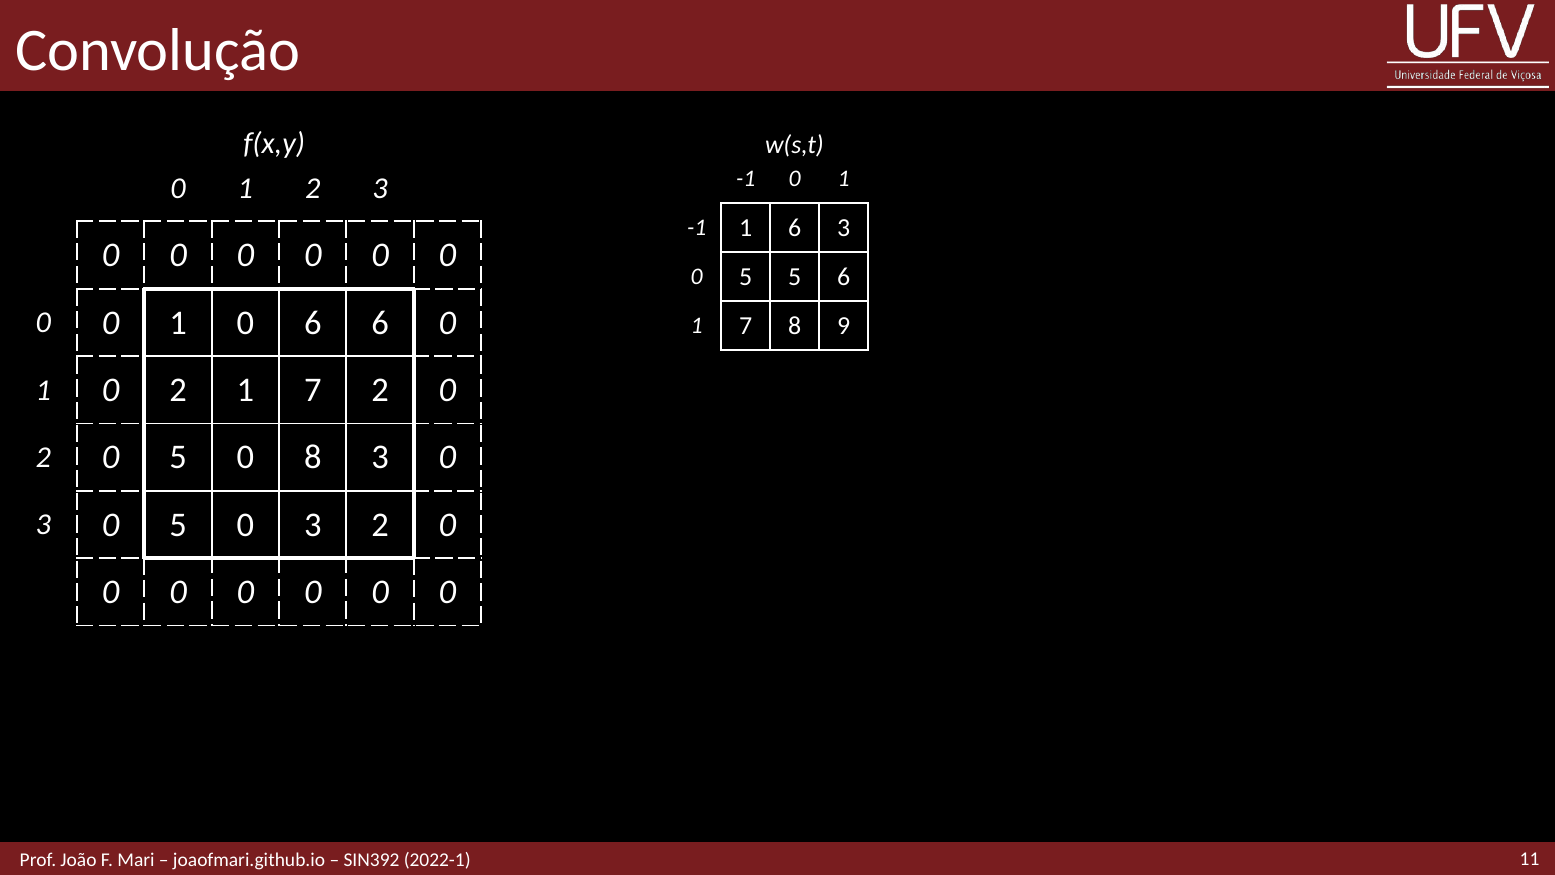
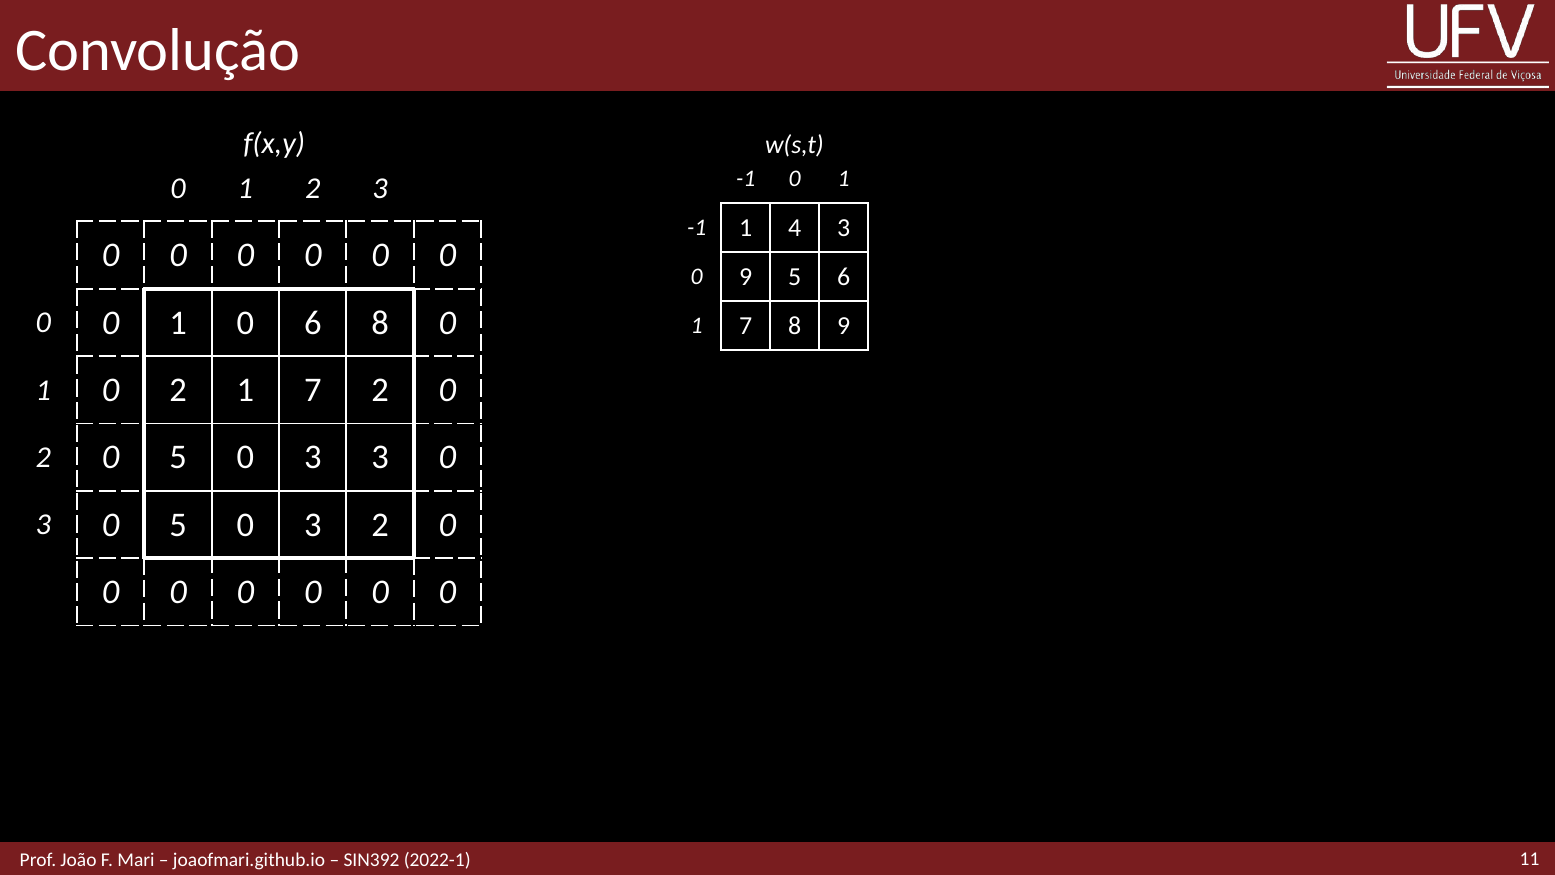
1 6: 6 -> 4
5 at (746, 277): 5 -> 9
6 6: 6 -> 8
8 at (313, 457): 8 -> 3
